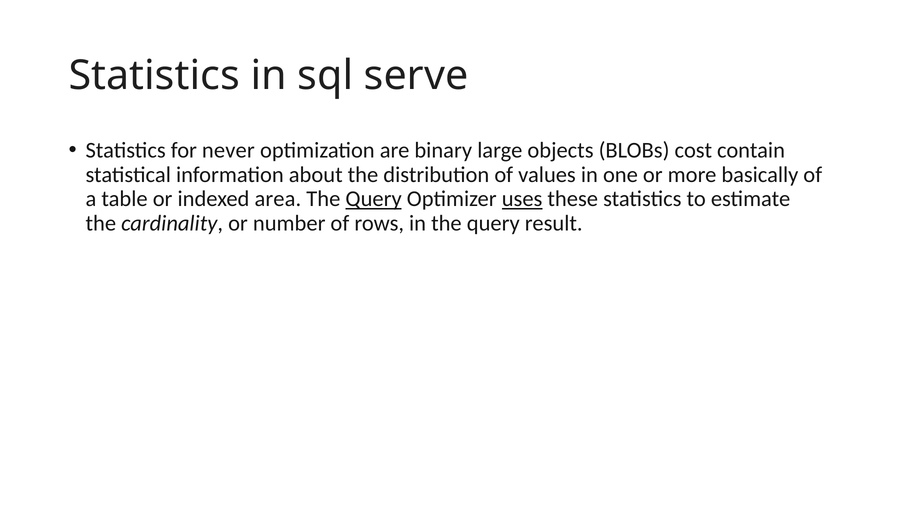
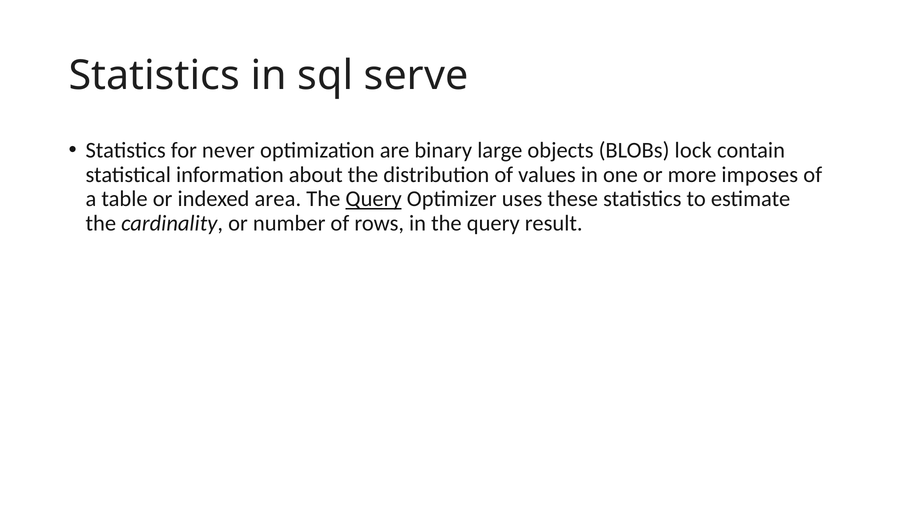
cost: cost -> lock
basically: basically -> imposes
uses underline: present -> none
